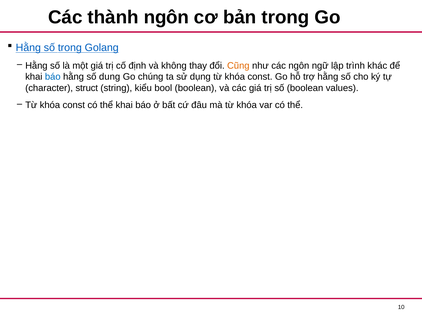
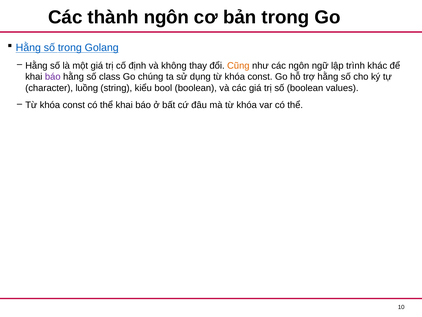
báo at (53, 77) colour: blue -> purple
dung: dung -> class
struct: struct -> luồng
